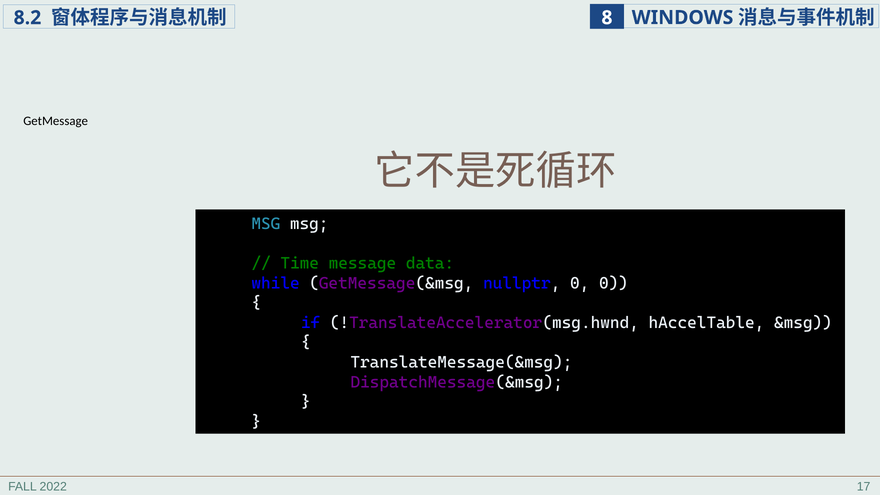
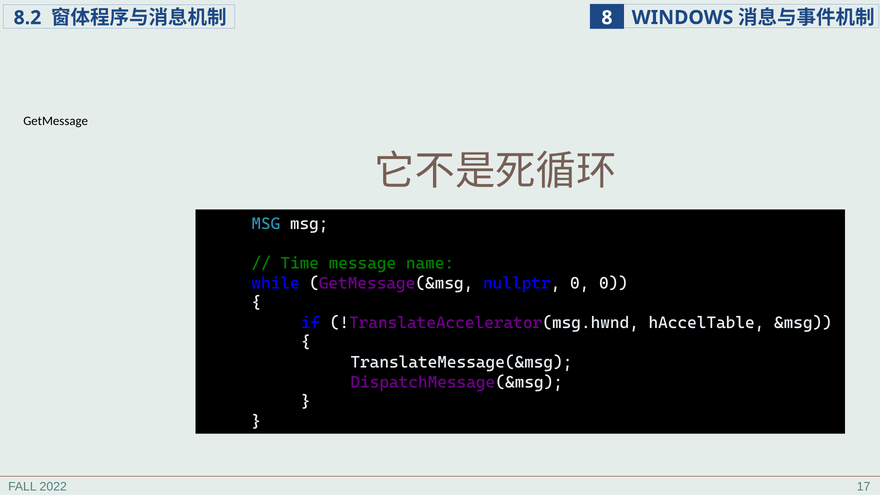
data: data -> name
